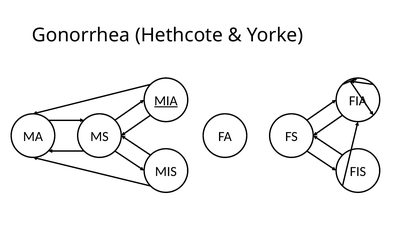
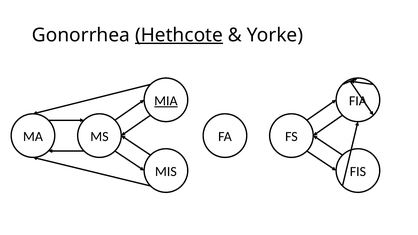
Hethcote underline: none -> present
